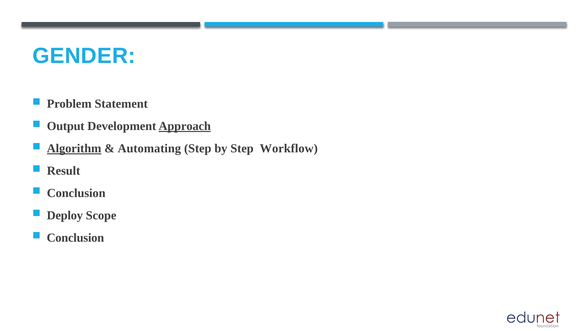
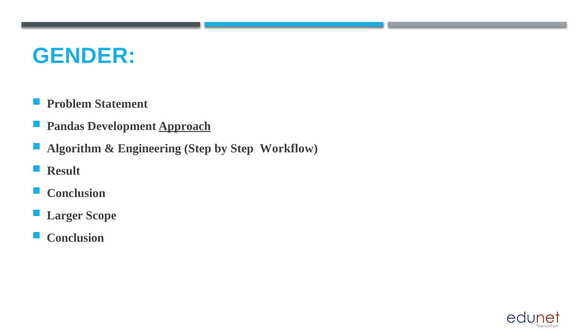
Output: Output -> Pandas
Algorithm underline: present -> none
Automating: Automating -> Engineering
Deploy: Deploy -> Larger
